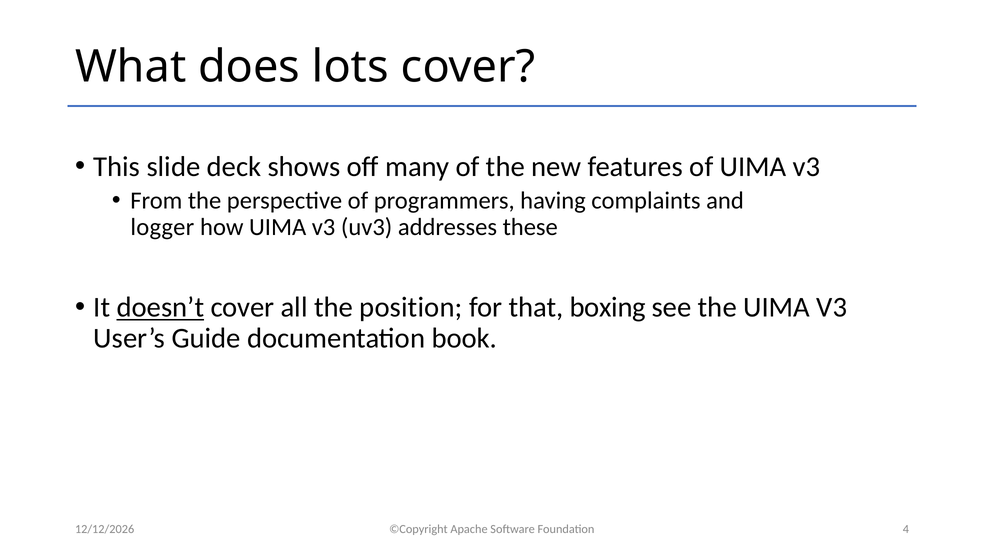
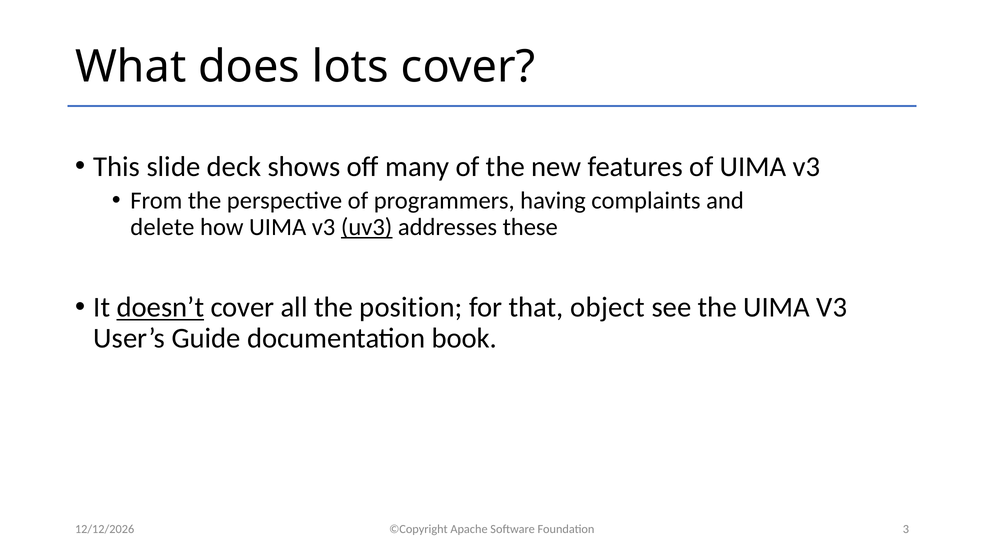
logger: logger -> delete
uv3 underline: none -> present
boxing: boxing -> object
4: 4 -> 3
